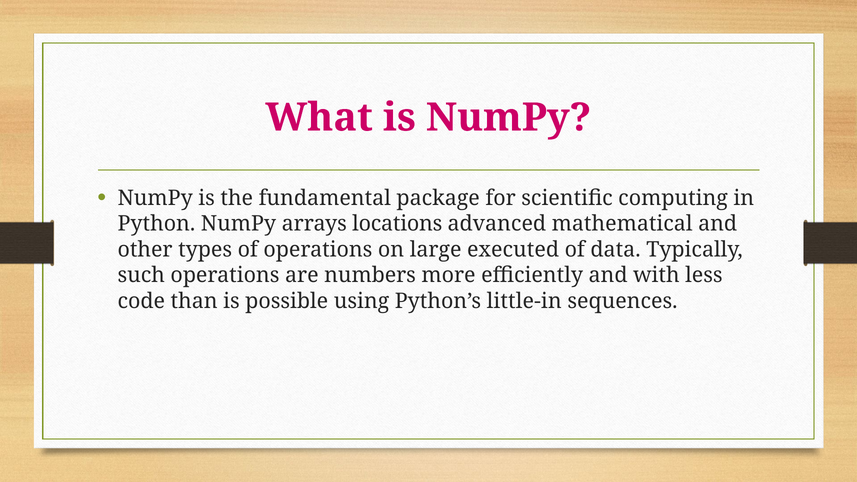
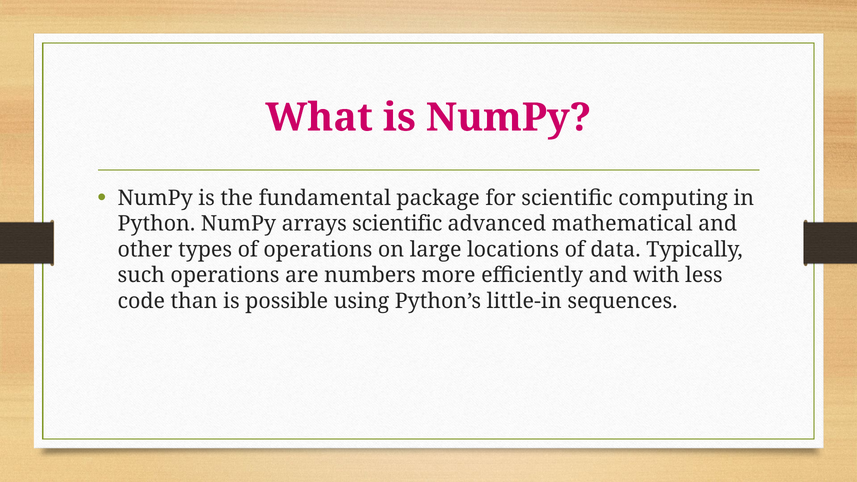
arrays locations: locations -> scientific
executed: executed -> locations
